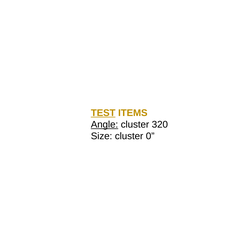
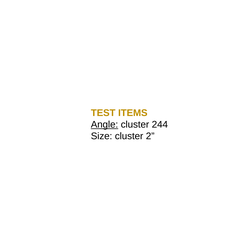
TEST underline: present -> none
320: 320 -> 244
0: 0 -> 2
